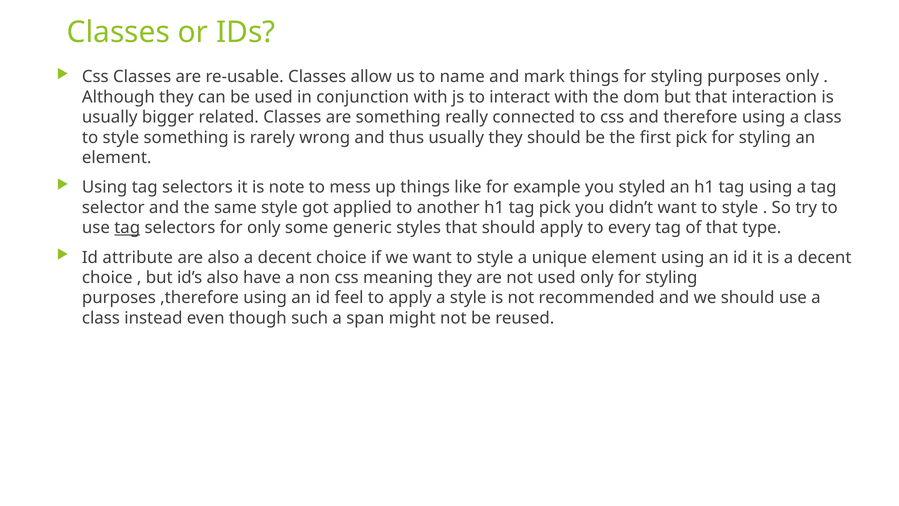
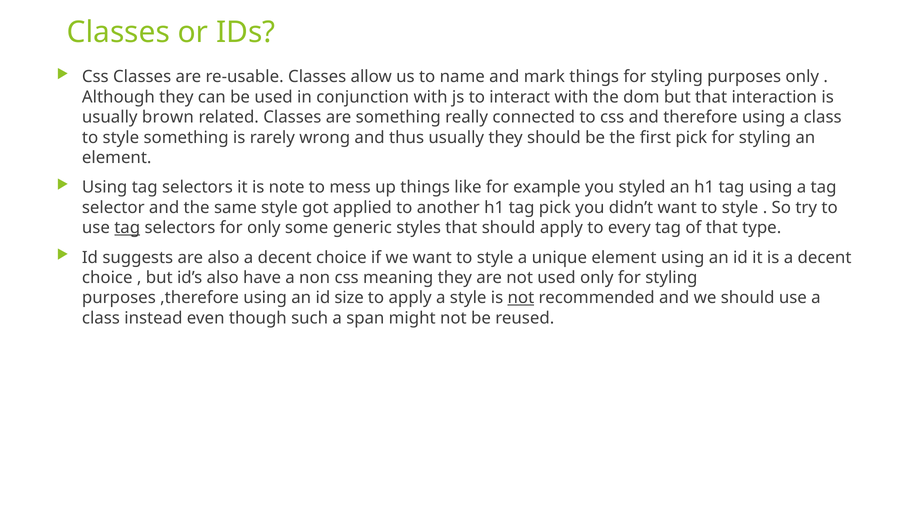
bigger: bigger -> brown
attribute: attribute -> suggests
feel: feel -> size
not at (521, 298) underline: none -> present
